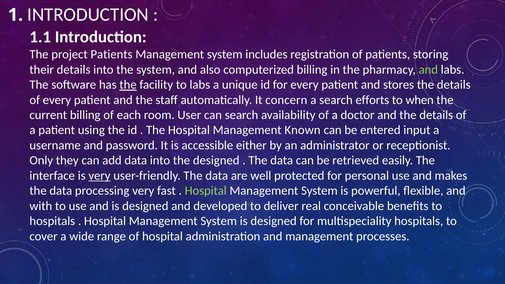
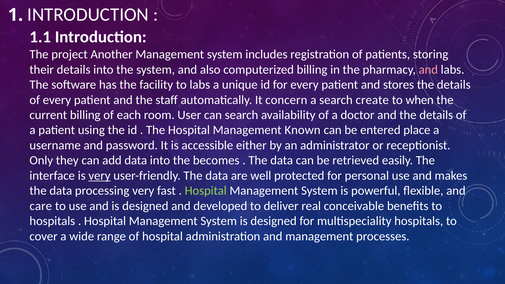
project Patients: Patients -> Another
and at (428, 70) colour: light green -> pink
the at (128, 85) underline: present -> none
efforts: efforts -> create
input: input -> place
the designed: designed -> becomes
with: with -> care
